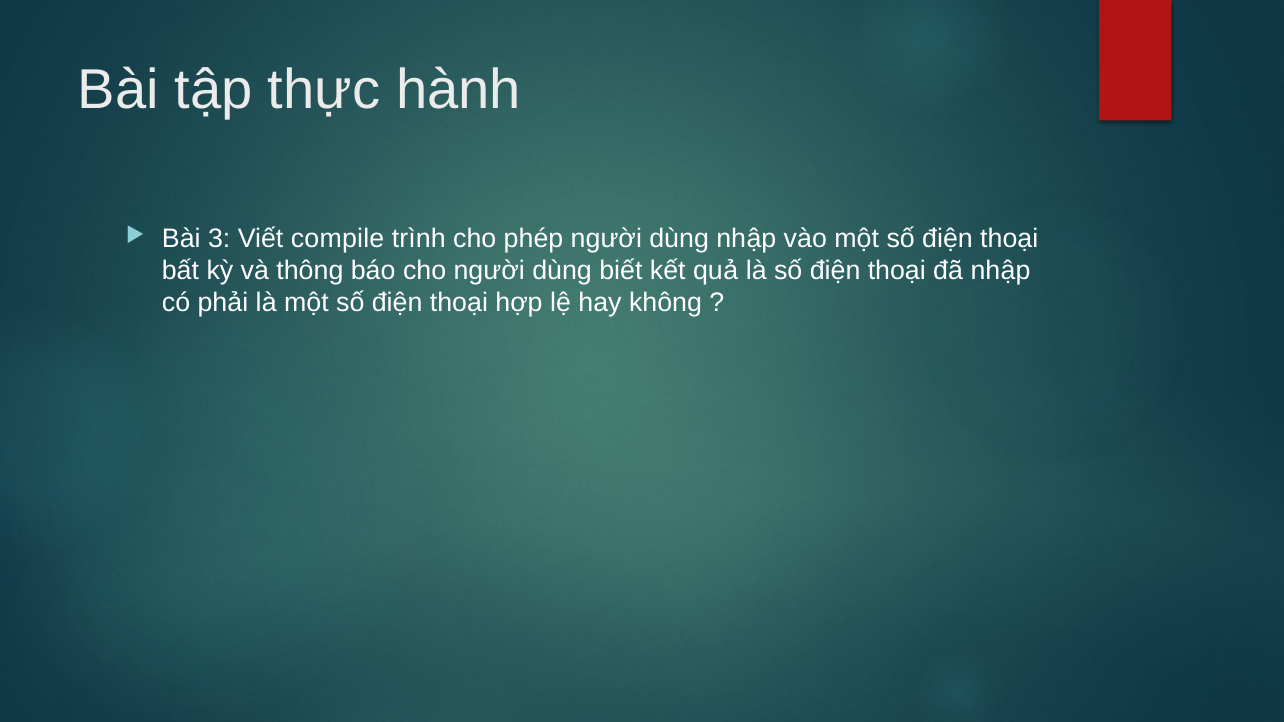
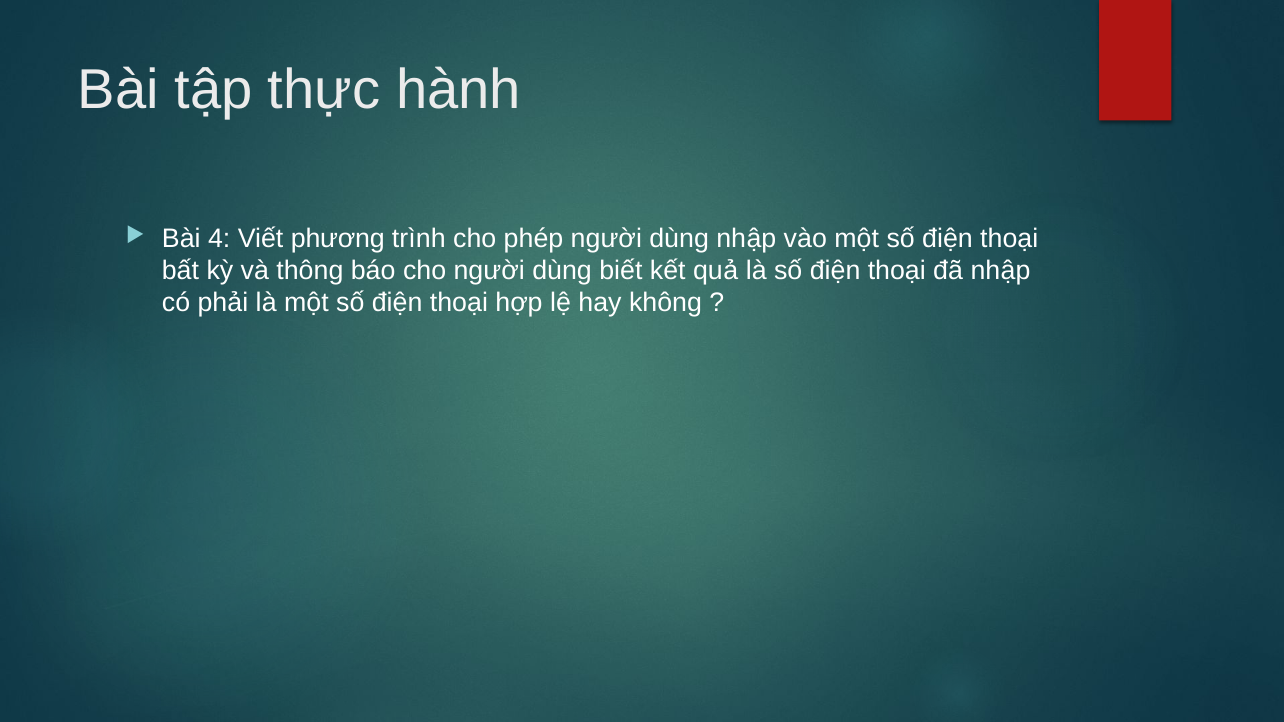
3: 3 -> 4
compile: compile -> phương
